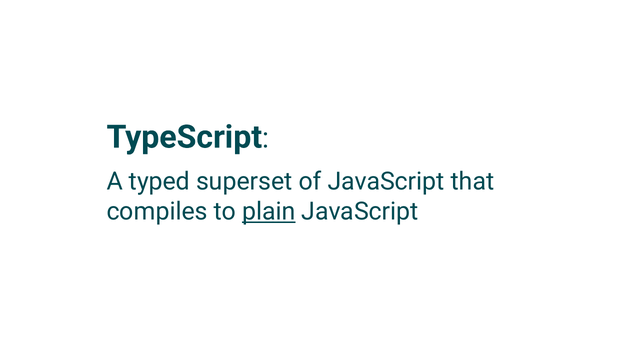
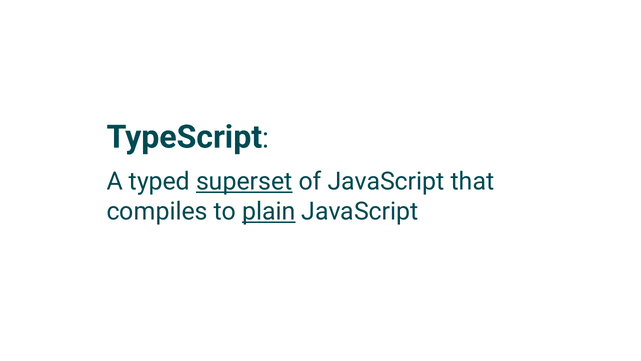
superset underline: none -> present
